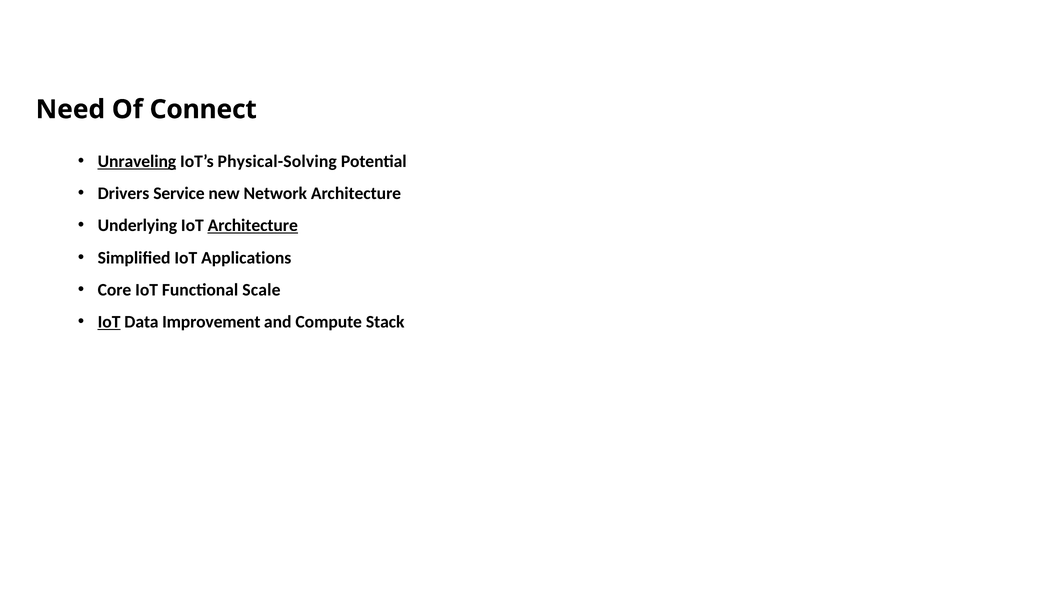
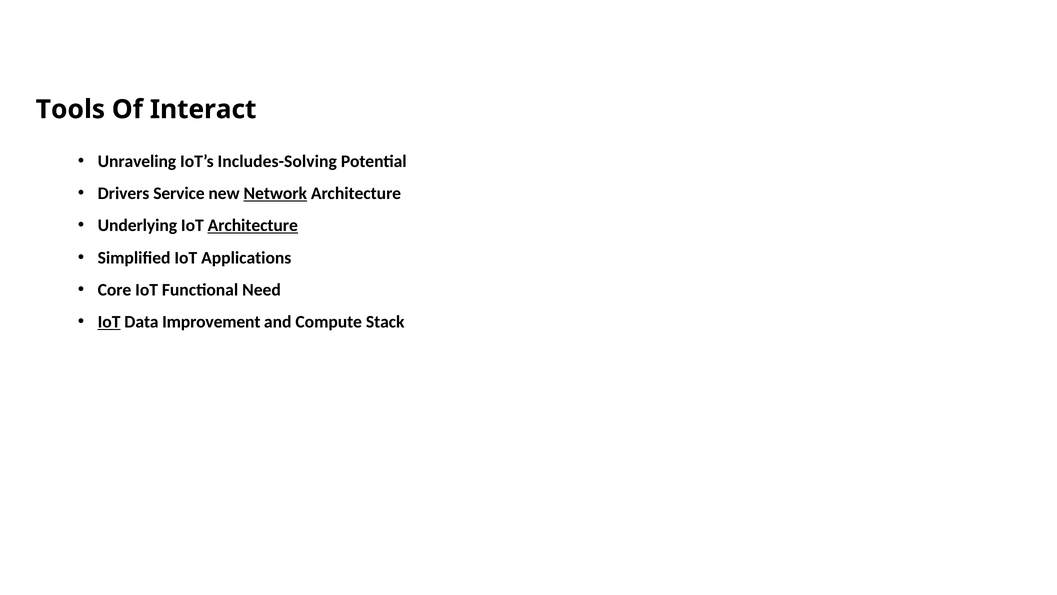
Need: Need -> Tools
Connect: Connect -> Interact
Unraveling underline: present -> none
Physical-Solving: Physical-Solving -> Includes-Solving
Network underline: none -> present
Scale: Scale -> Need
